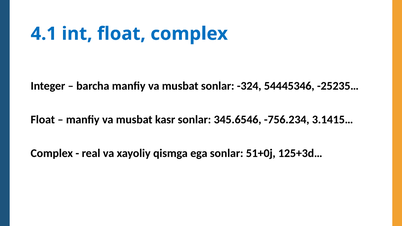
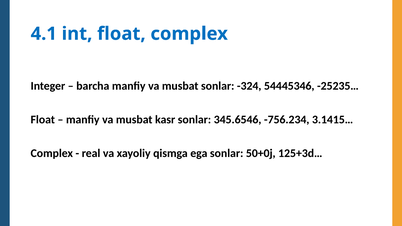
51+0j: 51+0j -> 50+0j
